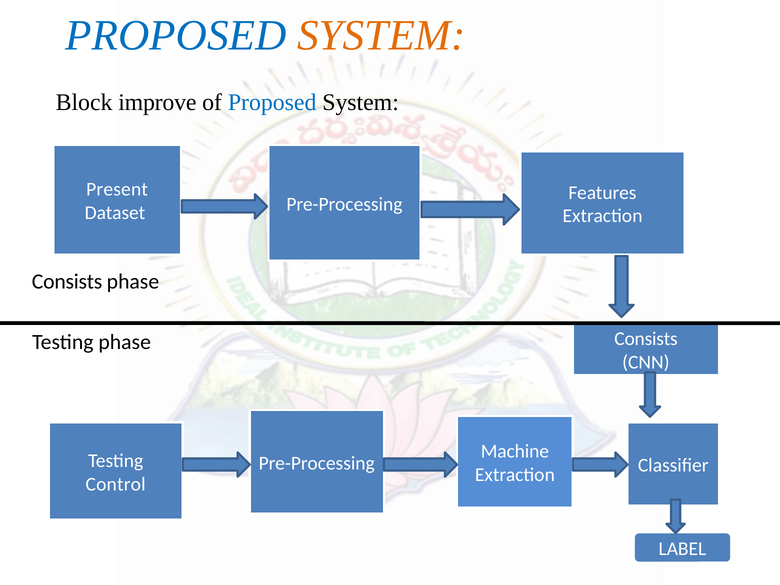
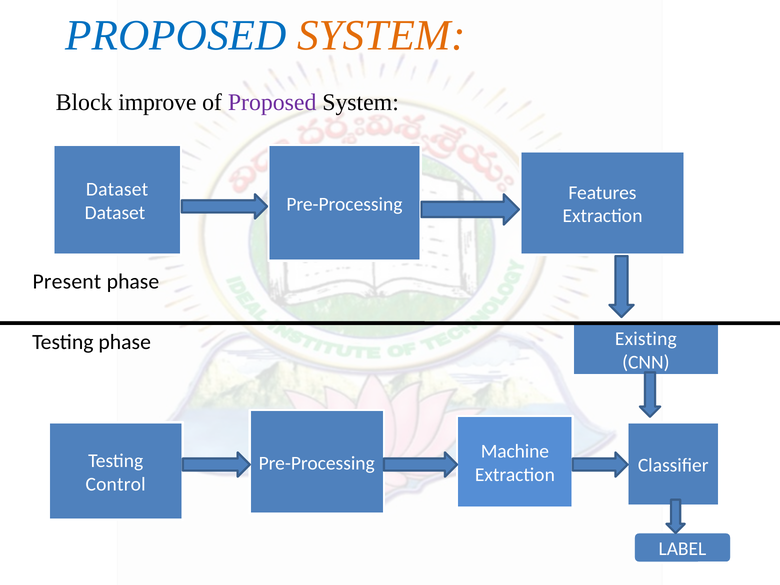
Proposed at (272, 102) colour: blue -> purple
Present at (117, 190): Present -> Dataset
Consists at (67, 282): Consists -> Present
Consists at (646, 339): Consists -> Existing
